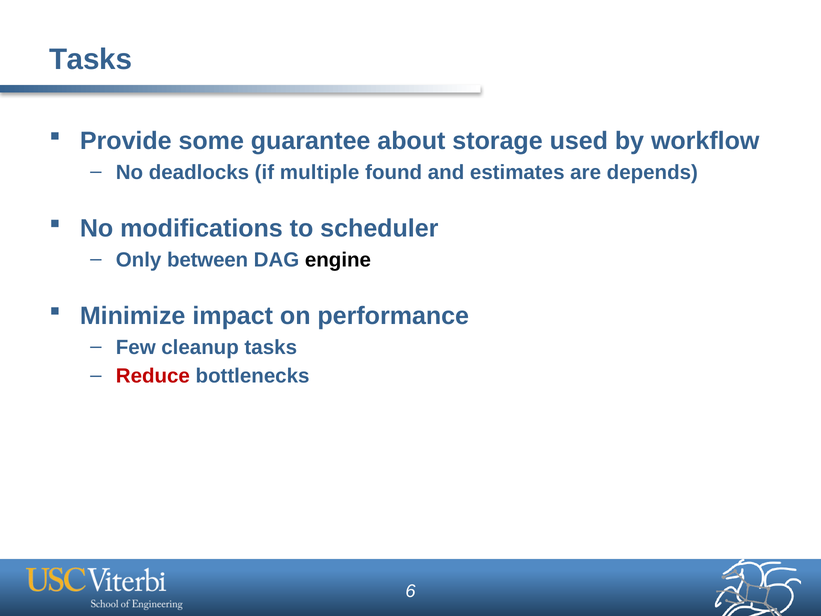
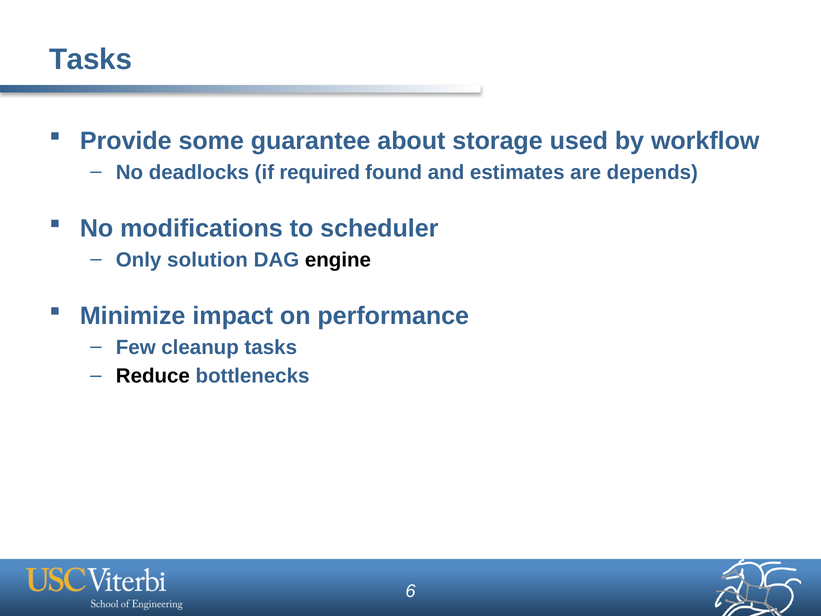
multiple: multiple -> required
between: between -> solution
Reduce colour: red -> black
